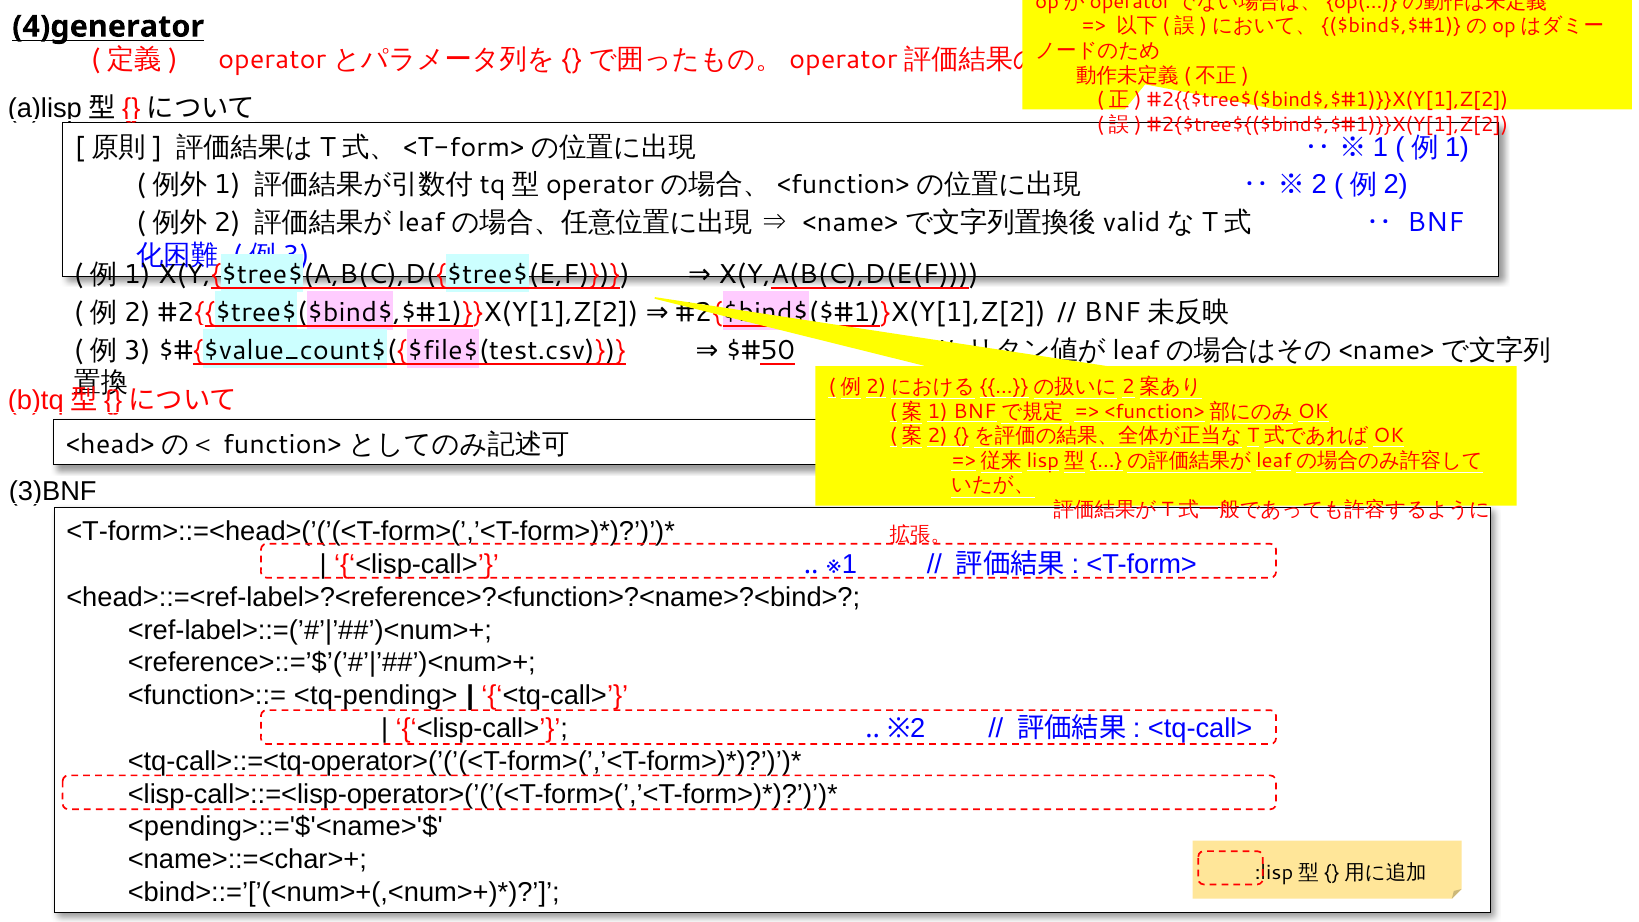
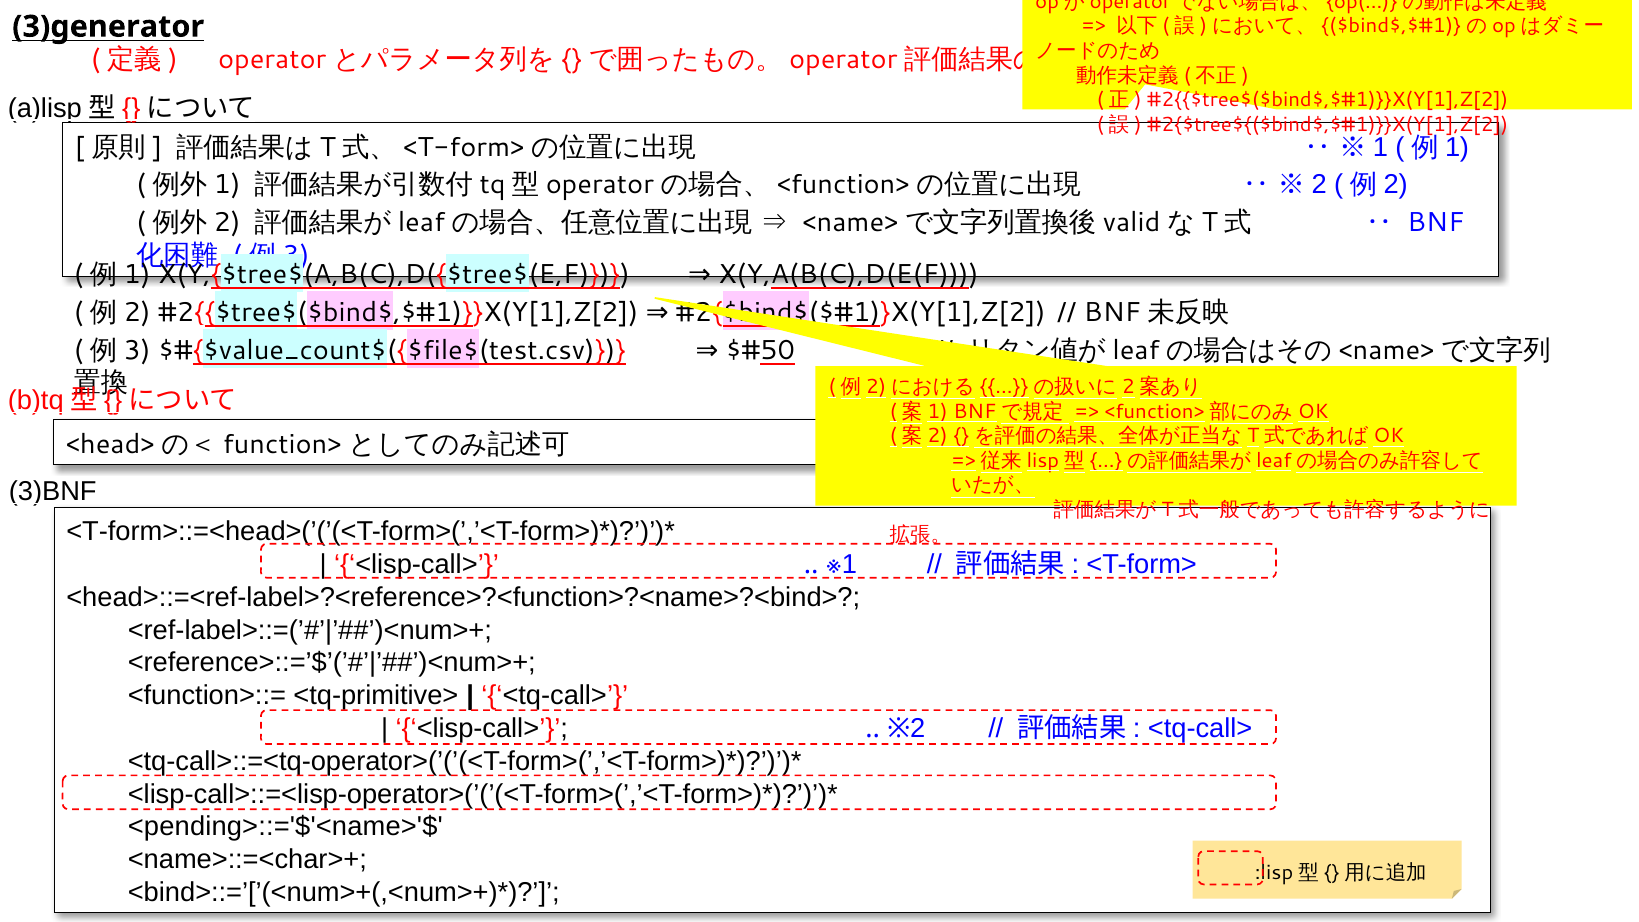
4)generator: 4)generator -> 3)generator
<tq-pending>: <tq-pending> -> <tq-primitive>
